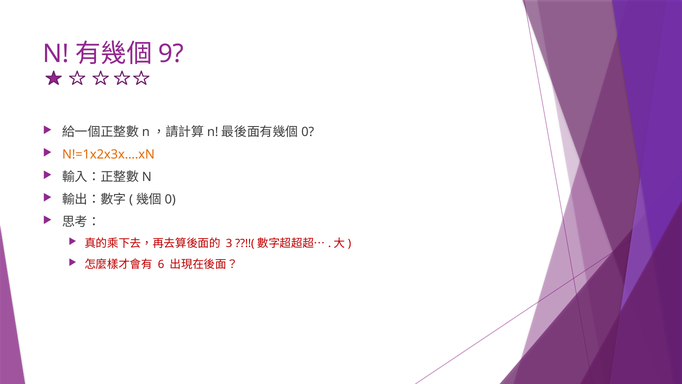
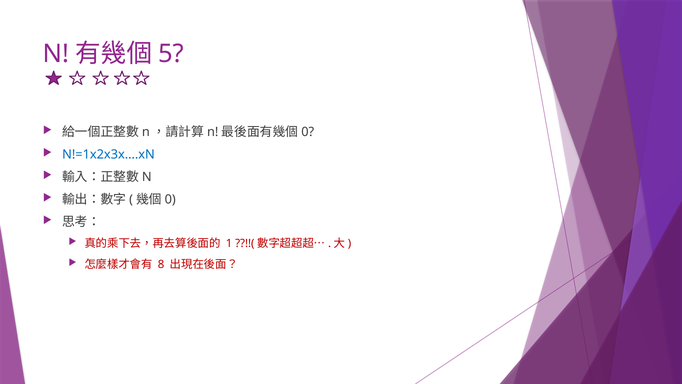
9: 9 -> 5
N!=1x2x3x….xN colour: orange -> blue
3: 3 -> 1
6: 6 -> 8
